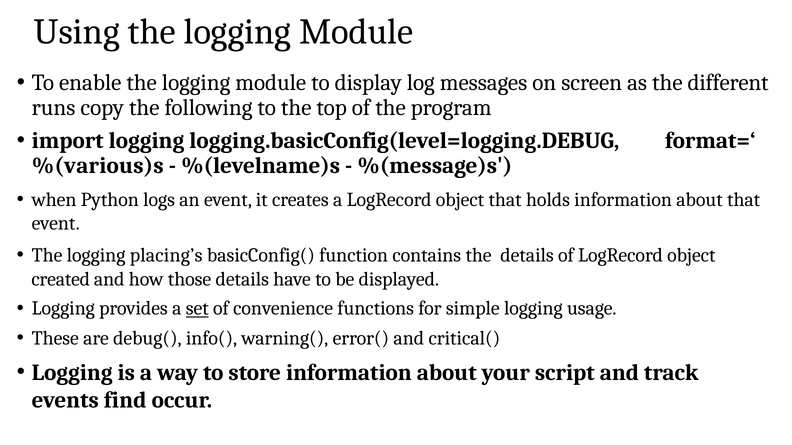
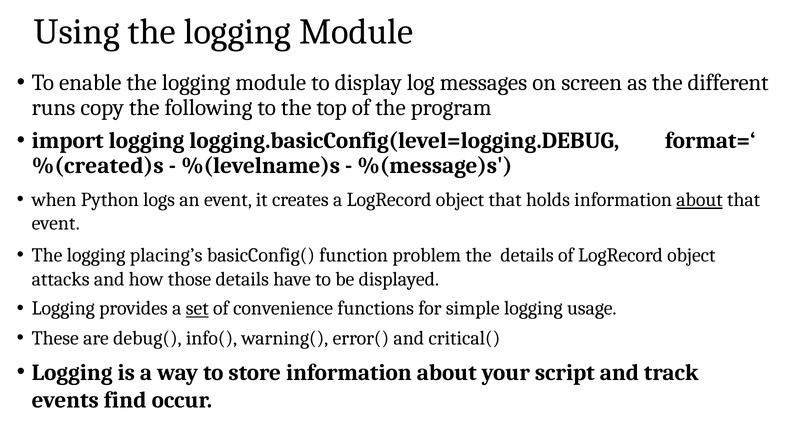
%(various)s: %(various)s -> %(created)s
about at (700, 200) underline: none -> present
contains: contains -> problem
created: created -> attacks
